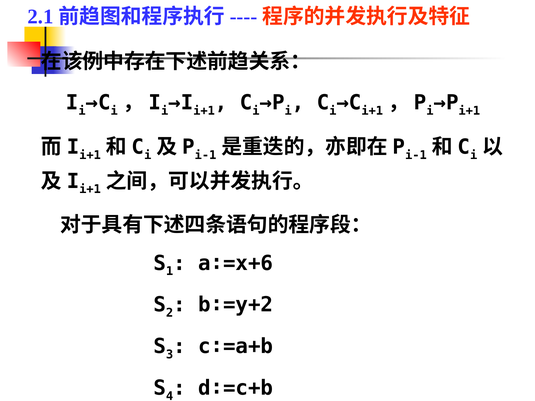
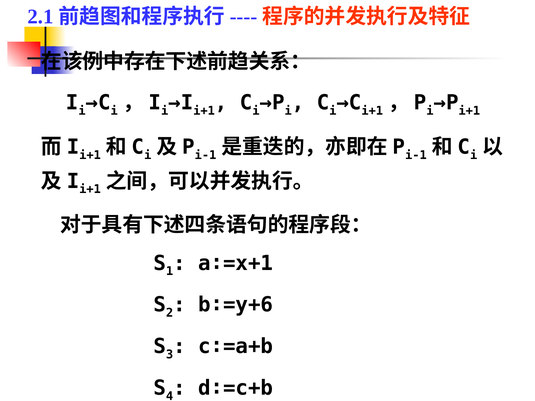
a∶=x+6: a∶=x+6 -> a∶=x+1
b∶=y+2: b∶=y+2 -> b∶=y+6
